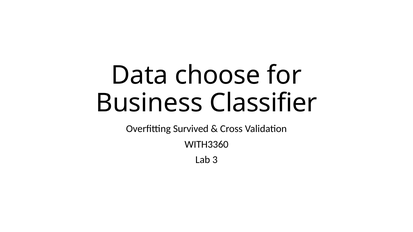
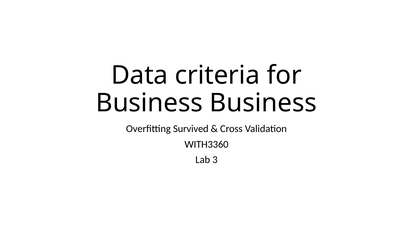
choose: choose -> criteria
Business Classifier: Classifier -> Business
